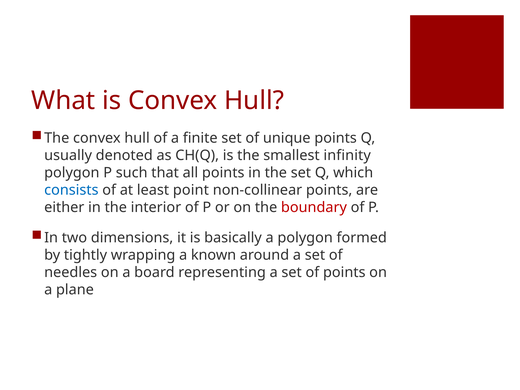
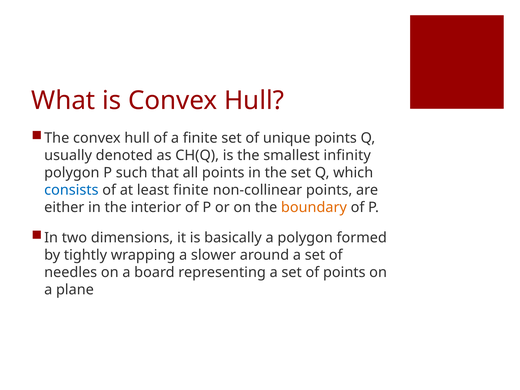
least point: point -> finite
boundary colour: red -> orange
known: known -> slower
